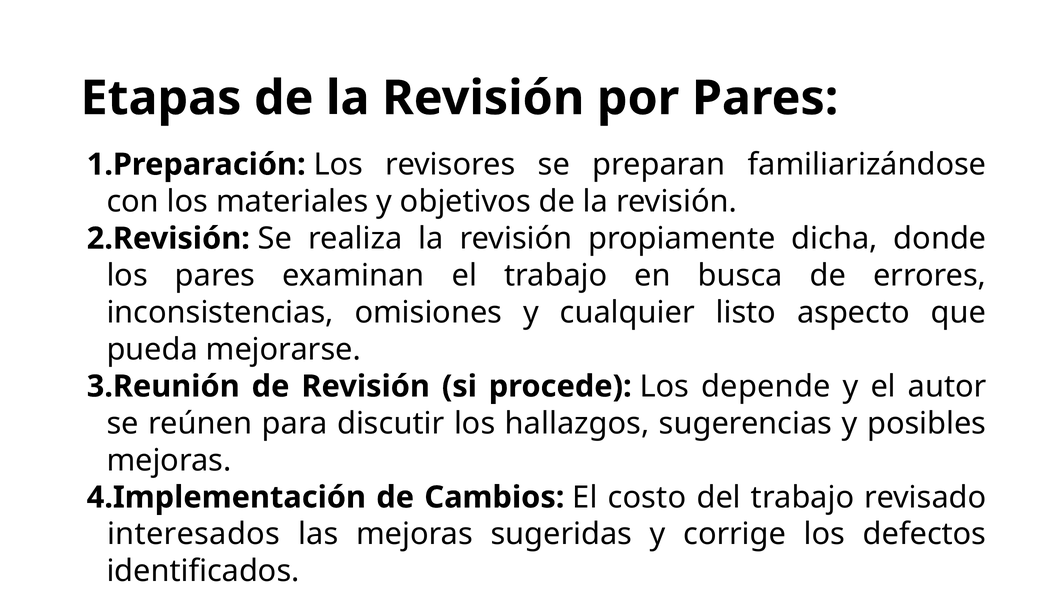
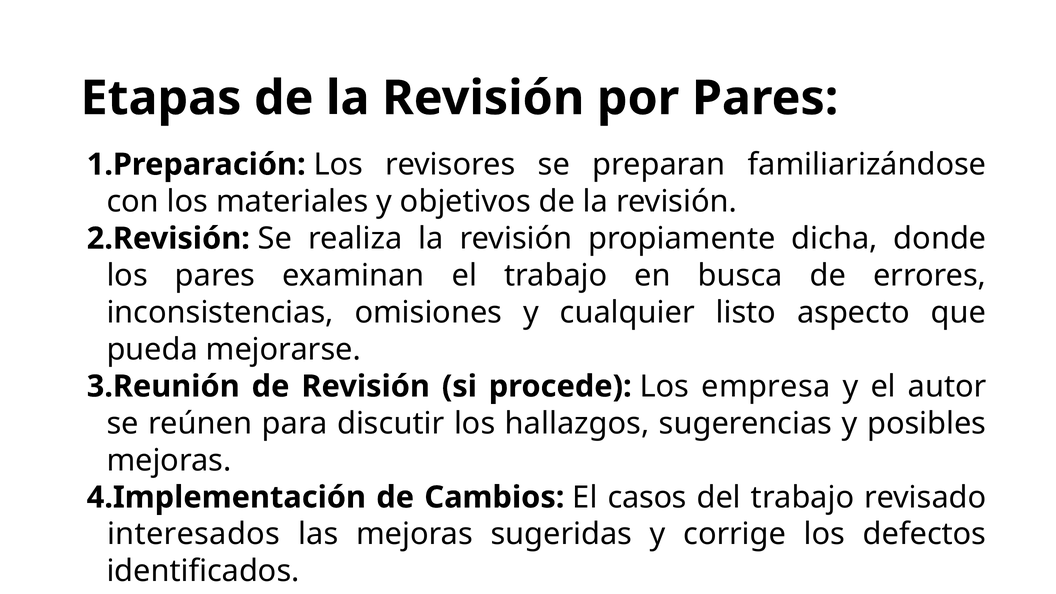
depende: depende -> empresa
costo: costo -> casos
